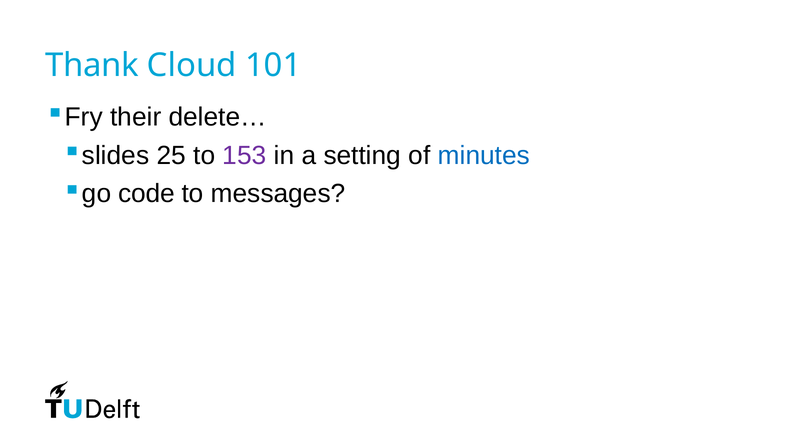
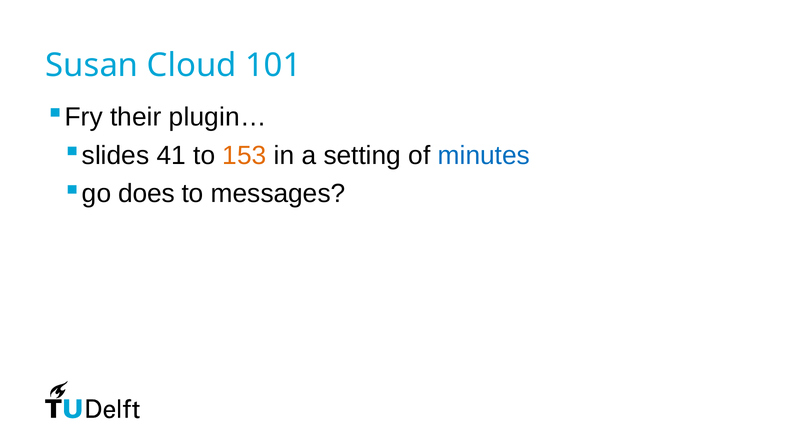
Thank: Thank -> Susan
delete…: delete… -> plugin…
25: 25 -> 41
153 colour: purple -> orange
code: code -> does
